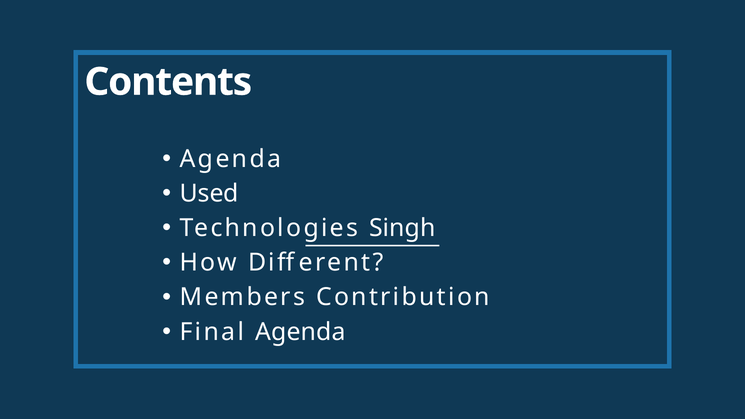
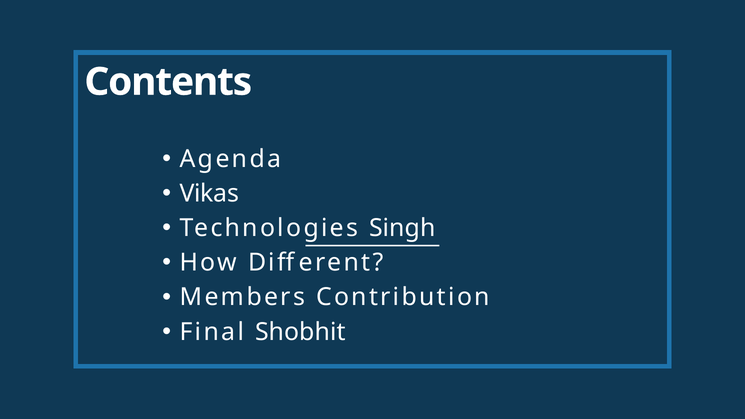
Used: Used -> Vikas
Final Agenda: Agenda -> Shobhit
